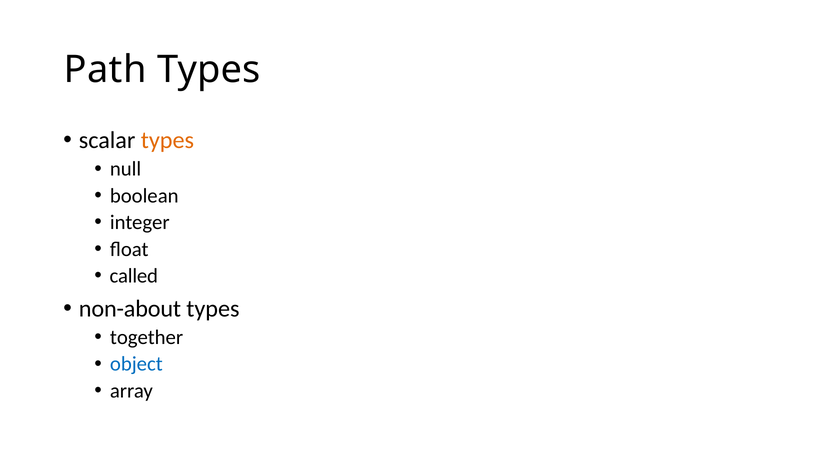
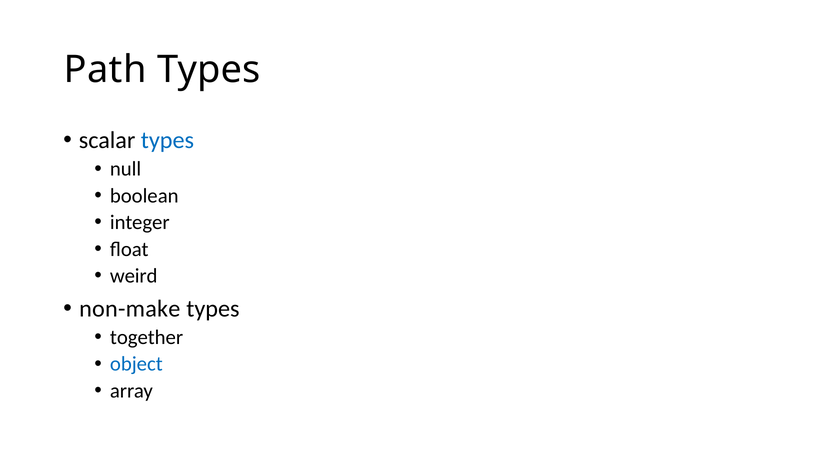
types at (167, 140) colour: orange -> blue
called: called -> weird
non-about: non-about -> non-make
